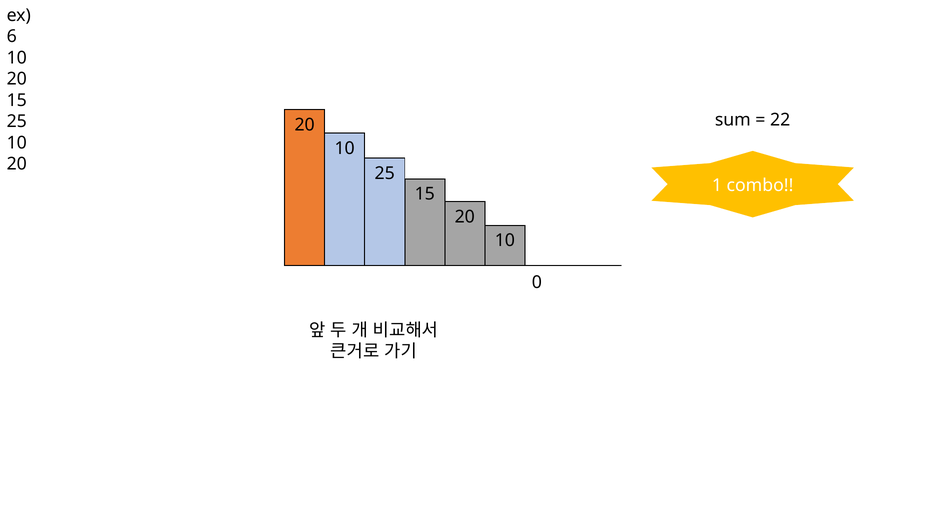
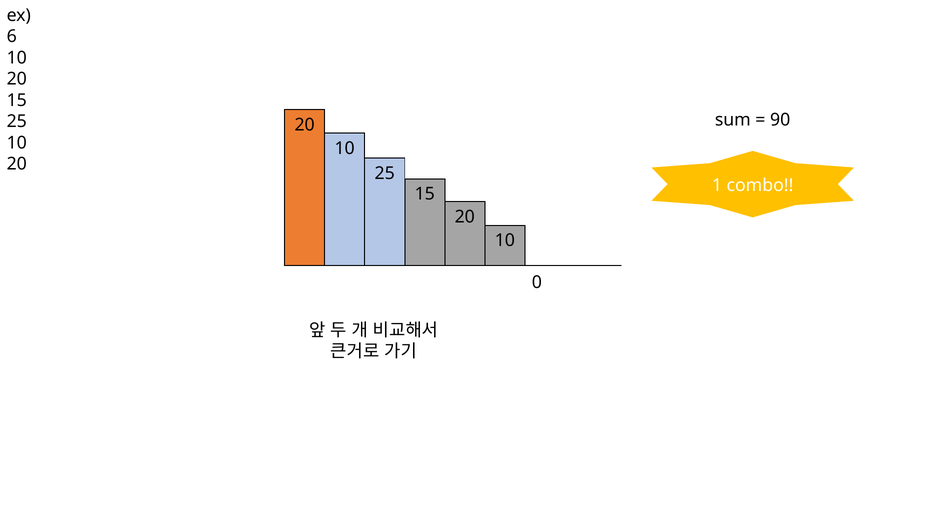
22: 22 -> 90
